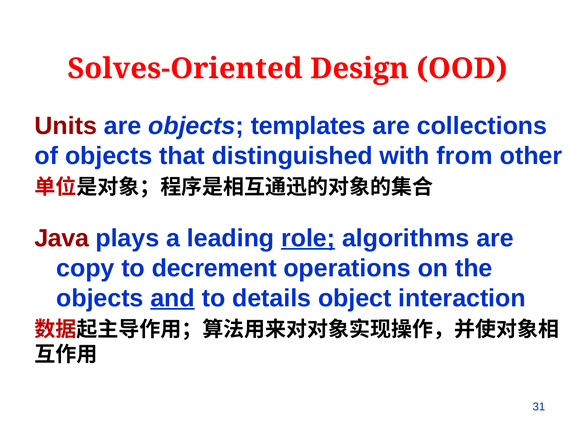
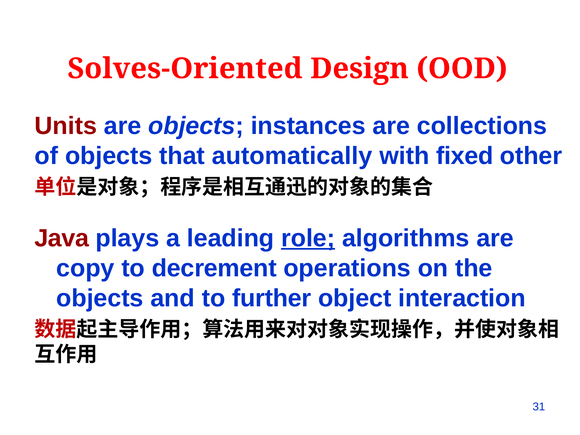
templates: templates -> instances
distinguished: distinguished -> automatically
from: from -> fixed
and underline: present -> none
details: details -> further
